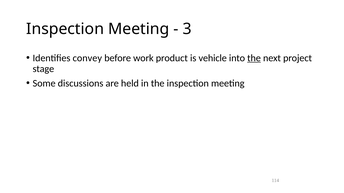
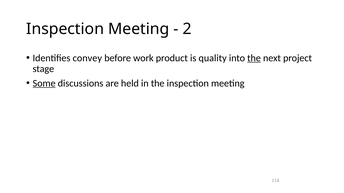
3: 3 -> 2
vehicle: vehicle -> quality
Some underline: none -> present
